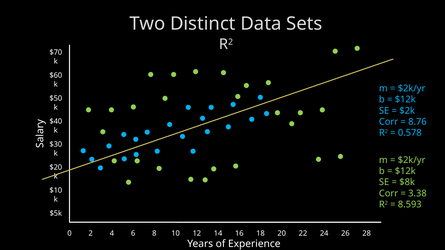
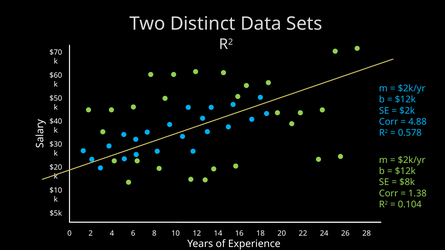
8.76: 8.76 -> 4.88
3.38: 3.38 -> 1.38
8.593: 8.593 -> 0.104
